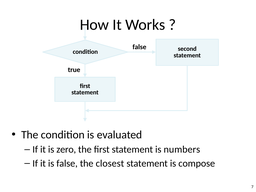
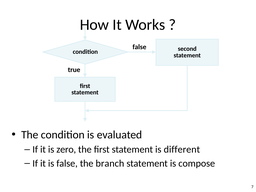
numbers: numbers -> different
closest: closest -> branch
